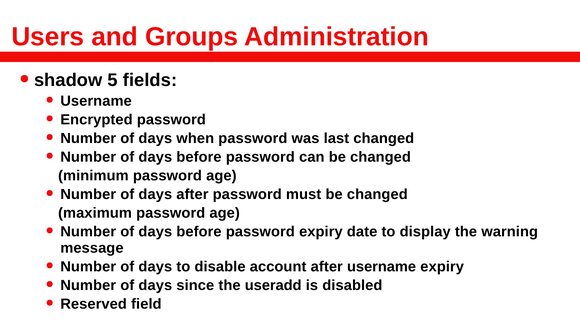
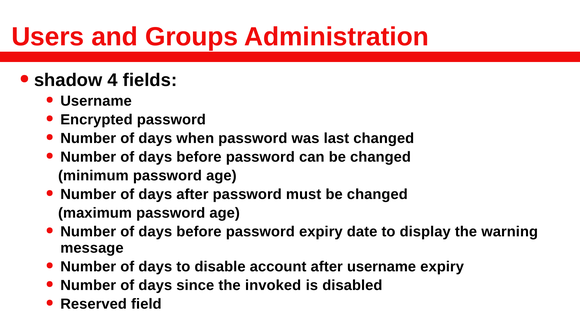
5: 5 -> 4
useradd: useradd -> invoked
